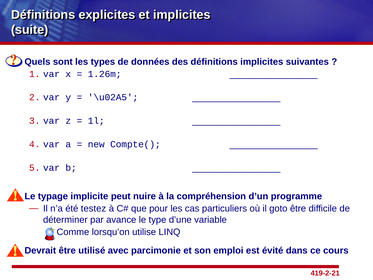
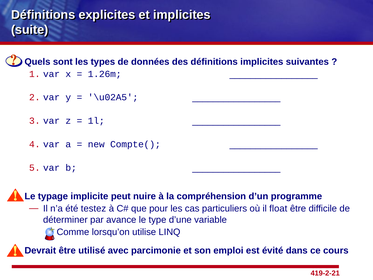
goto: goto -> float
